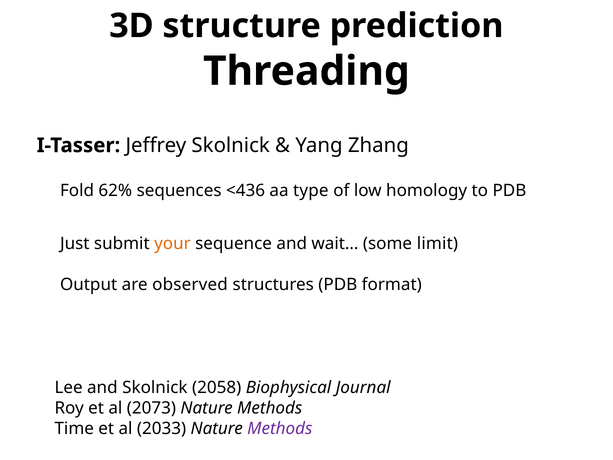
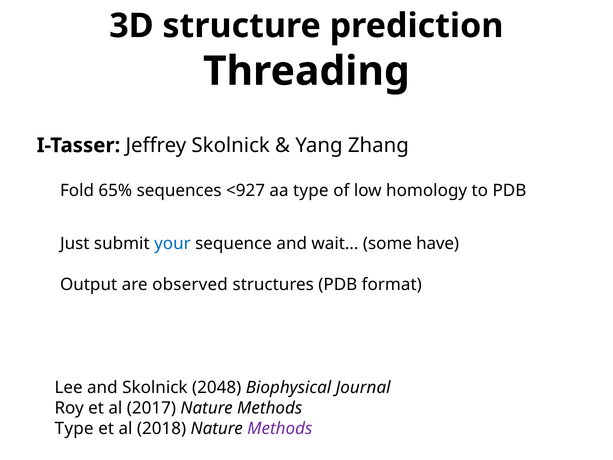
62%: 62% -> 65%
<436: <436 -> <927
your colour: orange -> blue
limit: limit -> have
2058: 2058 -> 2048
2073: 2073 -> 2017
Time at (74, 428): Time -> Type
2033: 2033 -> 2018
